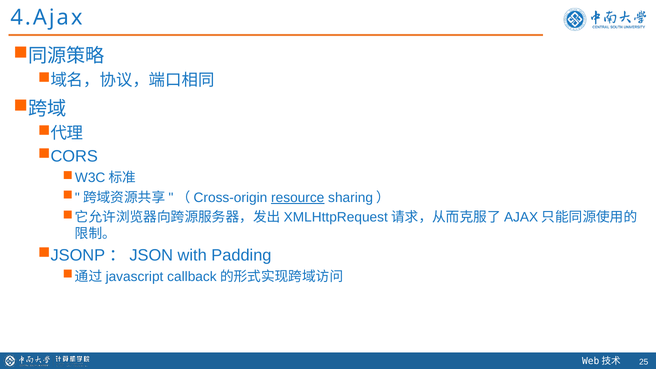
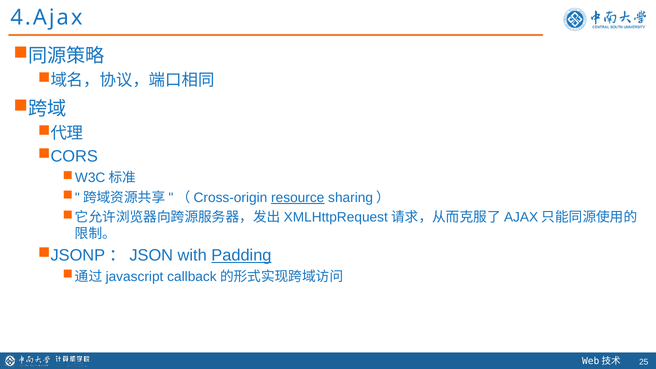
Padding underline: none -> present
